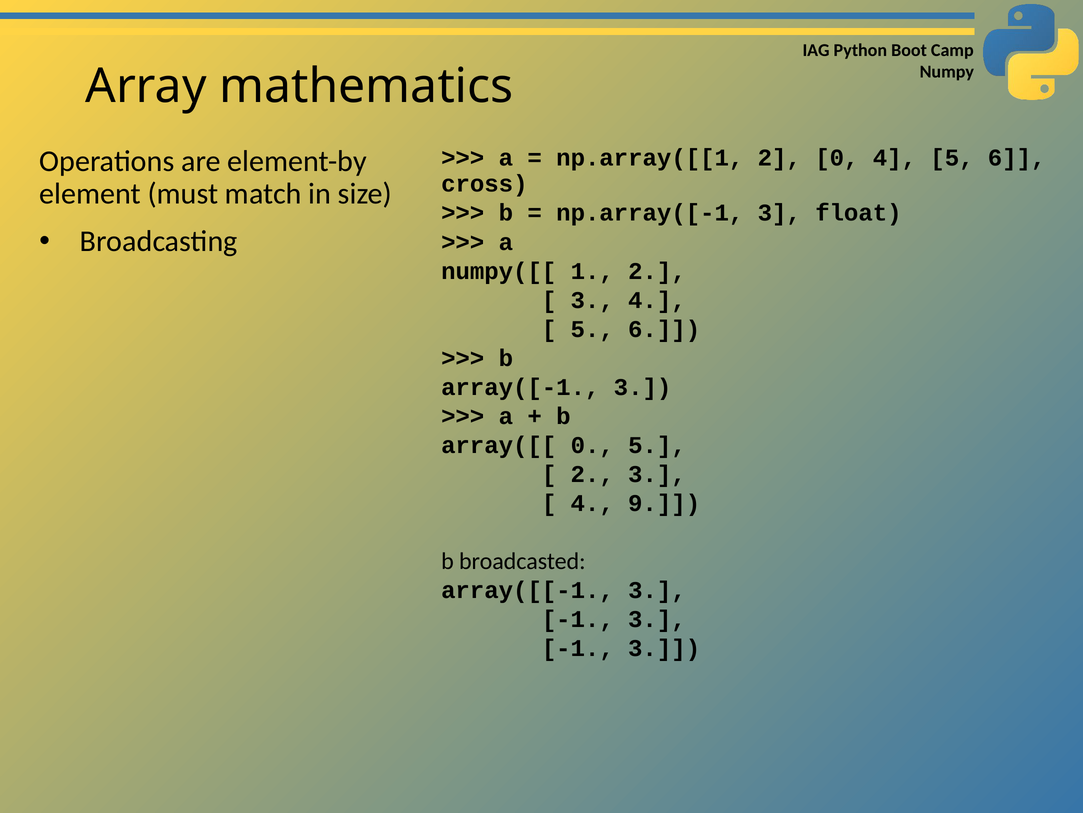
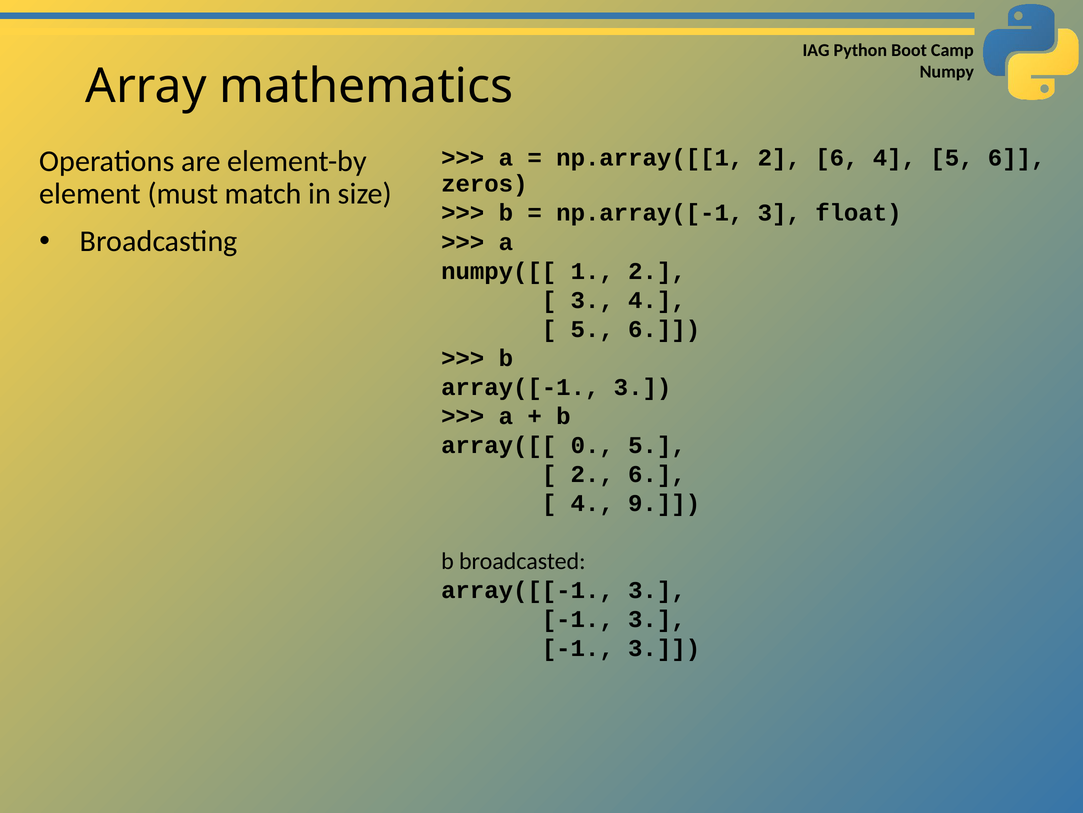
np.array([[1 2 0: 0 -> 6
cross: cross -> zeros
3 at (657, 474): 3 -> 6
